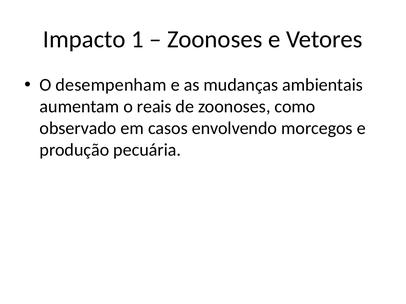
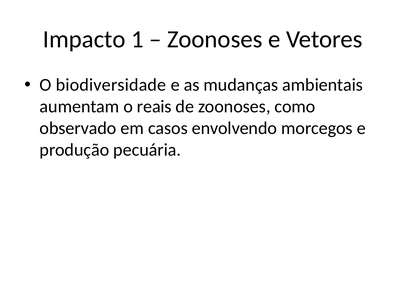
desempenham: desempenham -> biodiversidade
